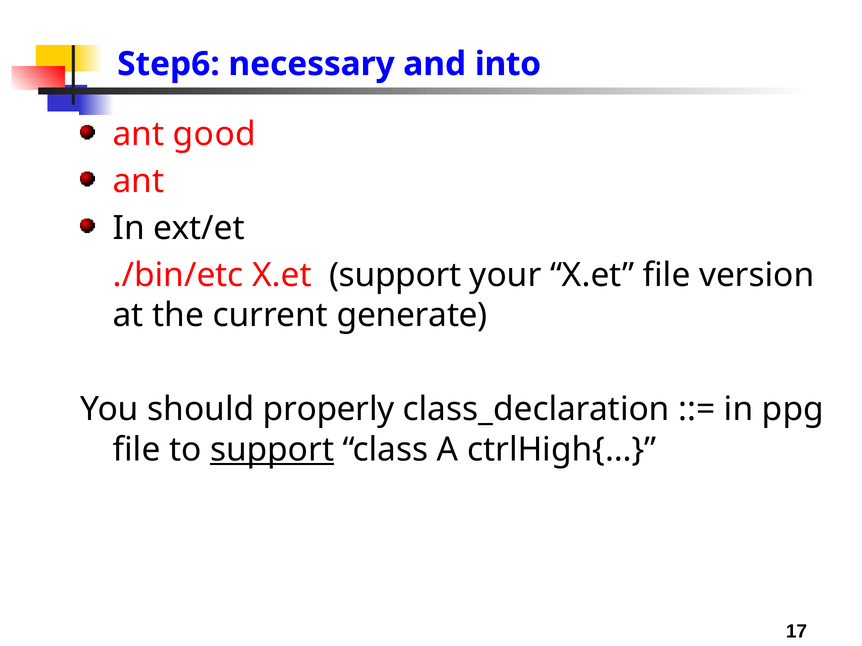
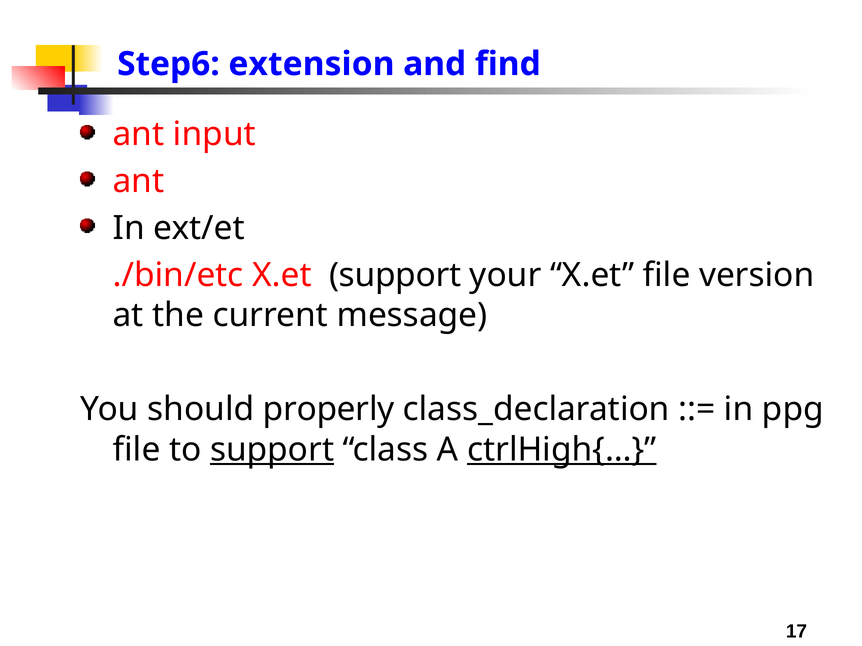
necessary: necessary -> extension
into: into -> find
good: good -> input
generate: generate -> message
ctrlHigh{… underline: none -> present
